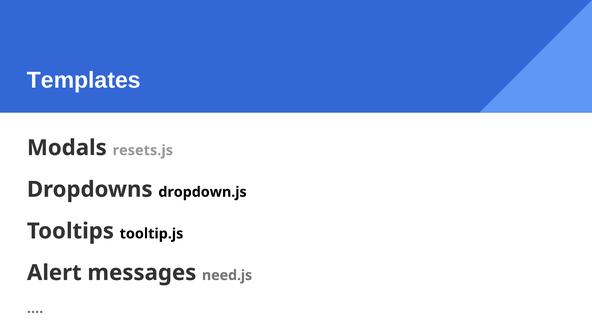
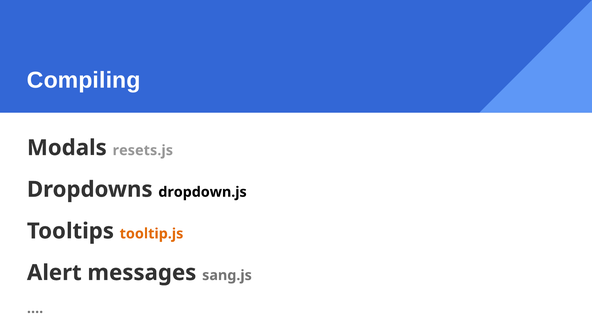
Templates: Templates -> Compiling
tooltip.js colour: black -> orange
need.js: need.js -> sang.js
